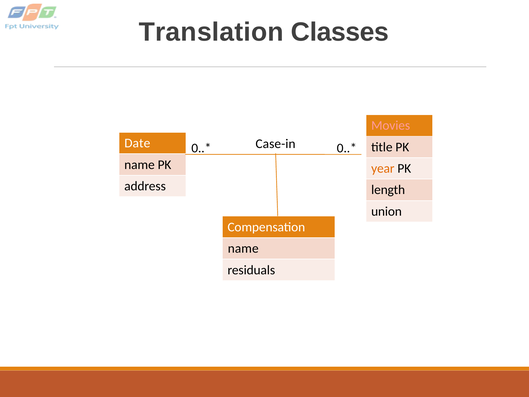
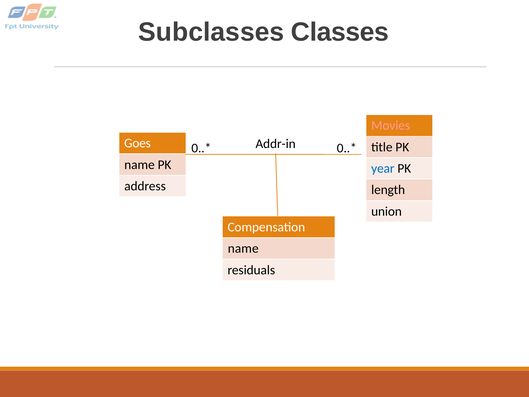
Translation: Translation -> Subclasses
Date: Date -> Goes
Case-in: Case-in -> Addr-in
year colour: orange -> blue
